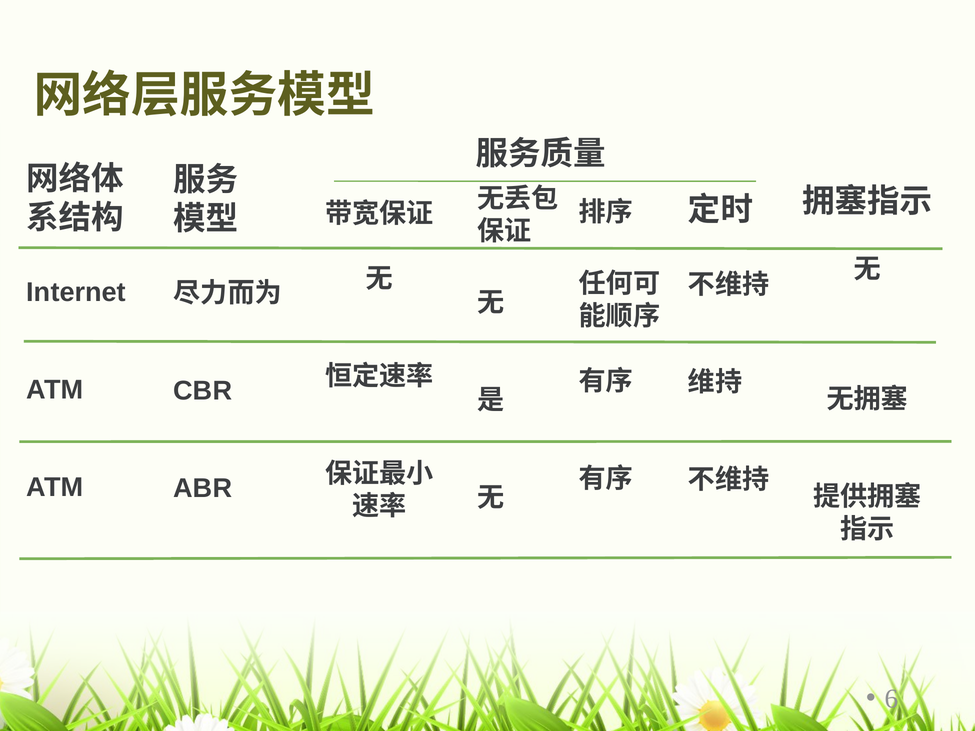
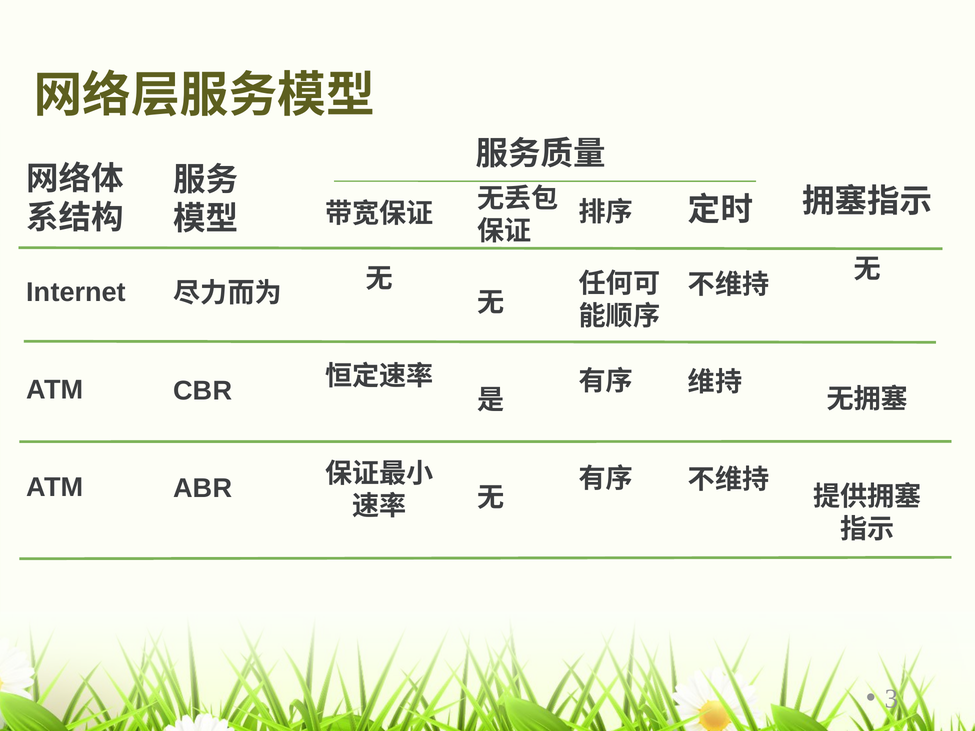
6: 6 -> 3
